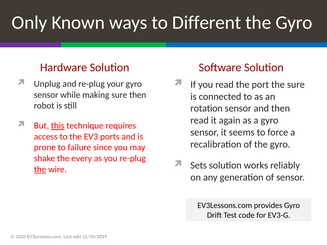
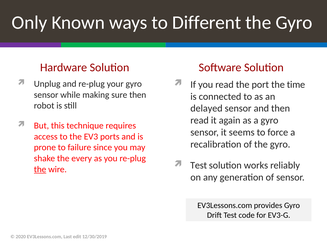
the sure: sure -> time
rotation: rotation -> delayed
this underline: present -> none
Sets at (199, 166): Sets -> Test
